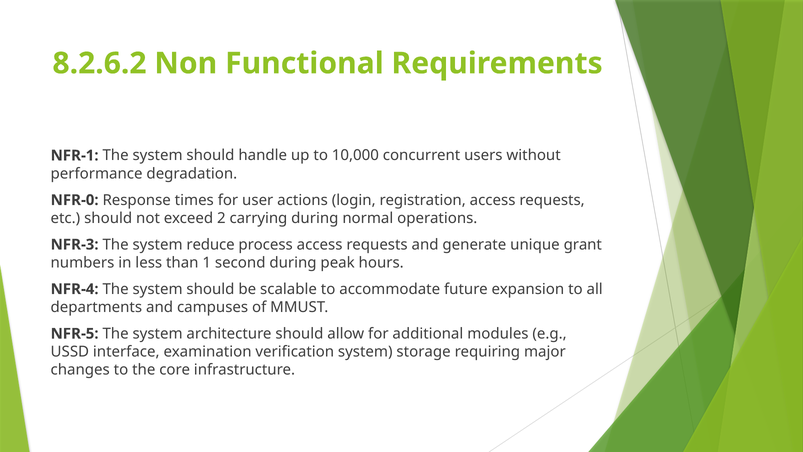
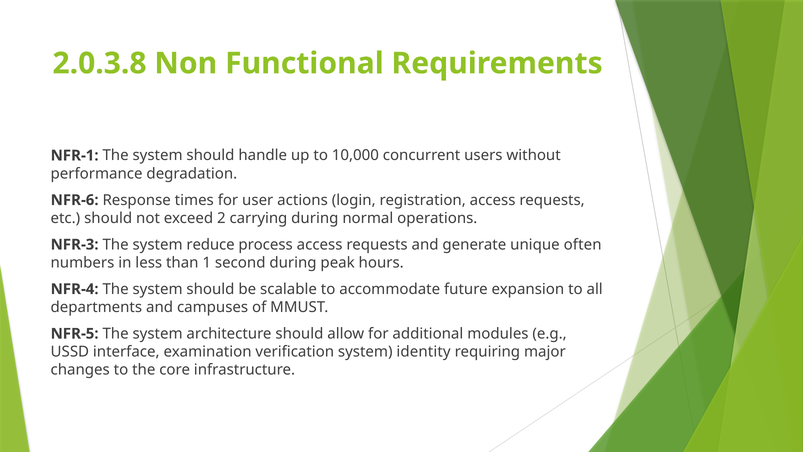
8.2.6.2: 8.2.6.2 -> 2.0.3.8
NFR-0: NFR-0 -> NFR-6
grant: grant -> often
storage: storage -> identity
